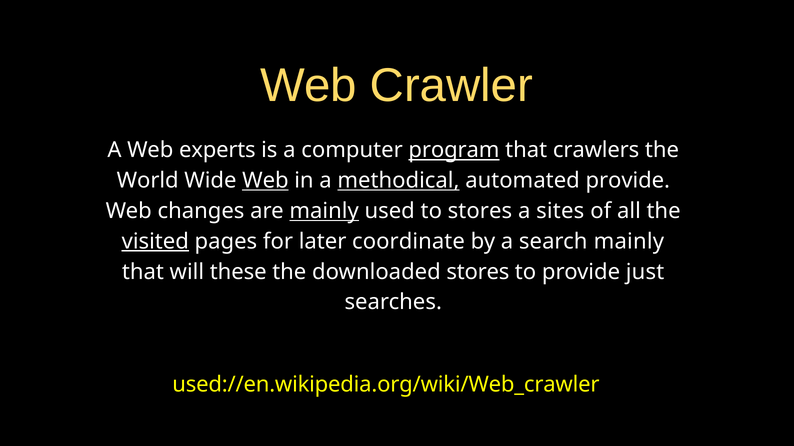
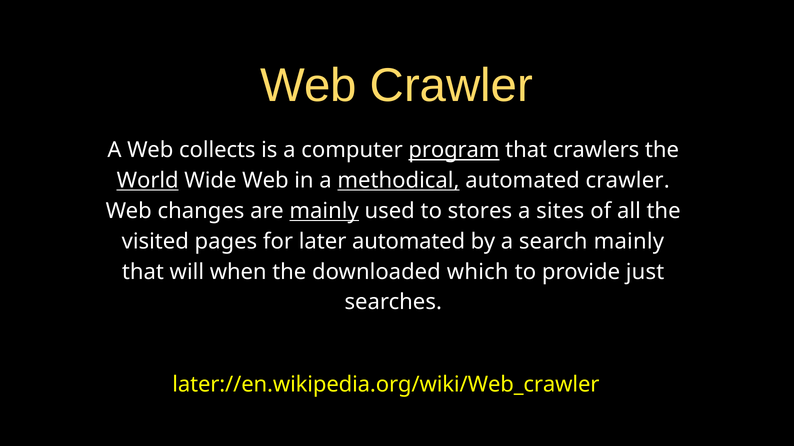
experts: experts -> collects
World underline: none -> present
Web at (265, 181) underline: present -> none
automated provide: provide -> crawler
visited underline: present -> none
later coordinate: coordinate -> automated
these: these -> when
downloaded stores: stores -> which
used://en.wikipedia.org/wiki/Web_crawler: used://en.wikipedia.org/wiki/Web_crawler -> later://en.wikipedia.org/wiki/Web_crawler
